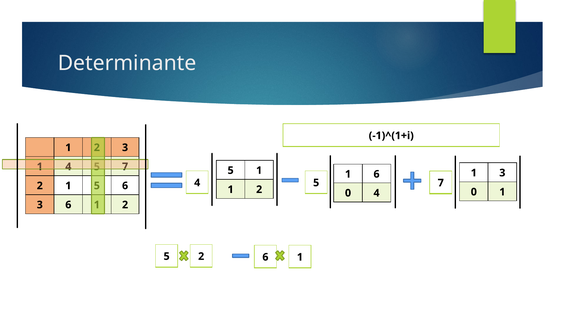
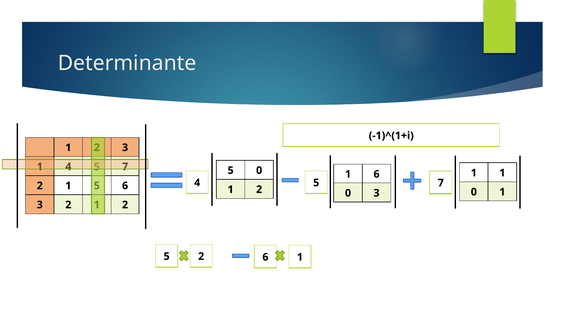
5 1: 1 -> 0
1 3: 3 -> 1
0 4: 4 -> 3
3 6: 6 -> 2
